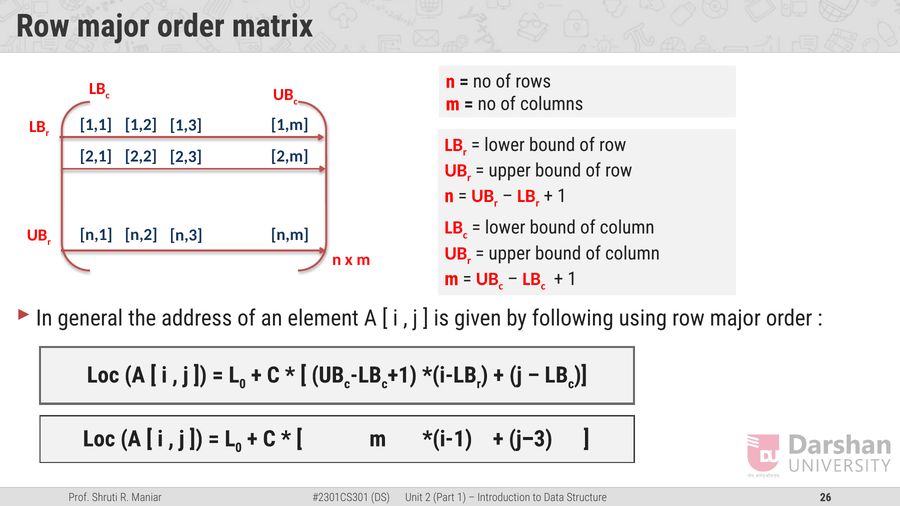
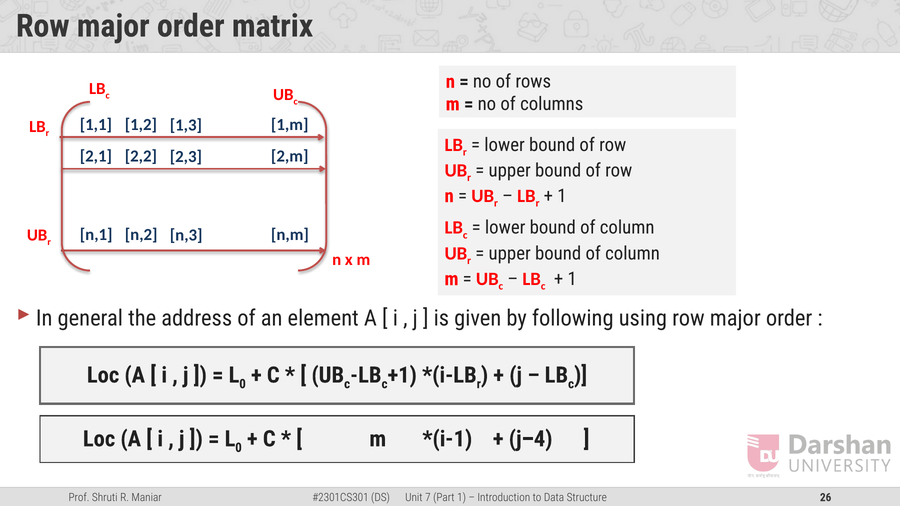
j–3: j–3 -> j–4
2: 2 -> 7
